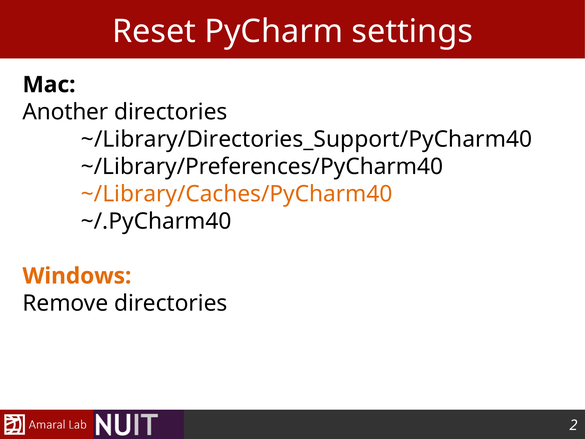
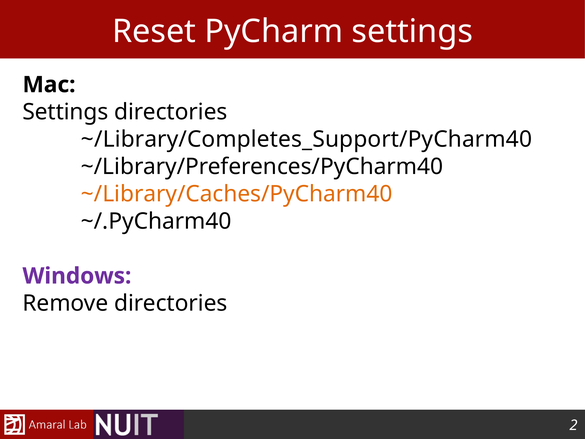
Another at (65, 112): Another -> Settings
~/Library/Directories_Support/PyCharm40: ~/Library/Directories_Support/PyCharm40 -> ~/Library/Completes_Support/PyCharm40
Windows colour: orange -> purple
